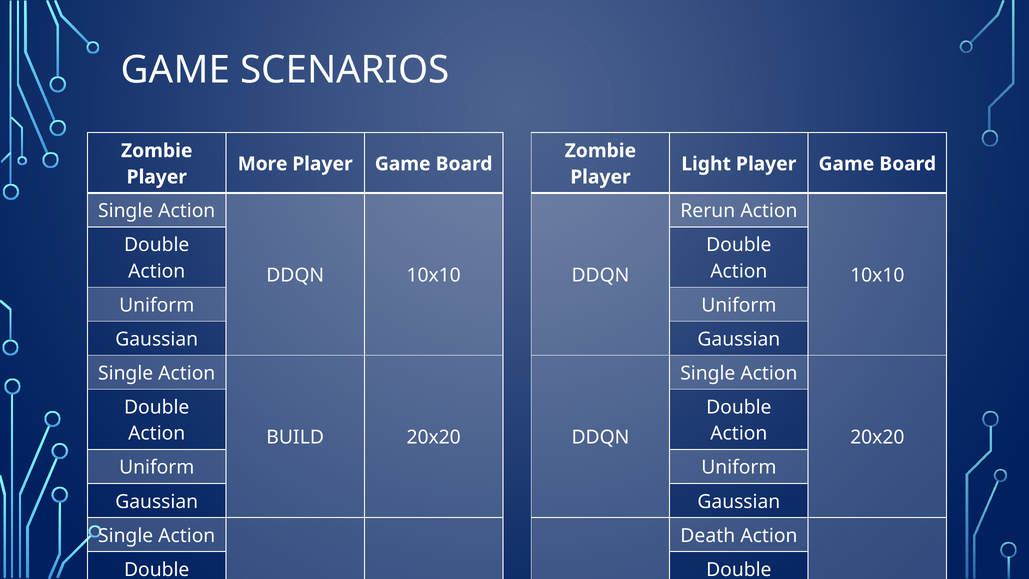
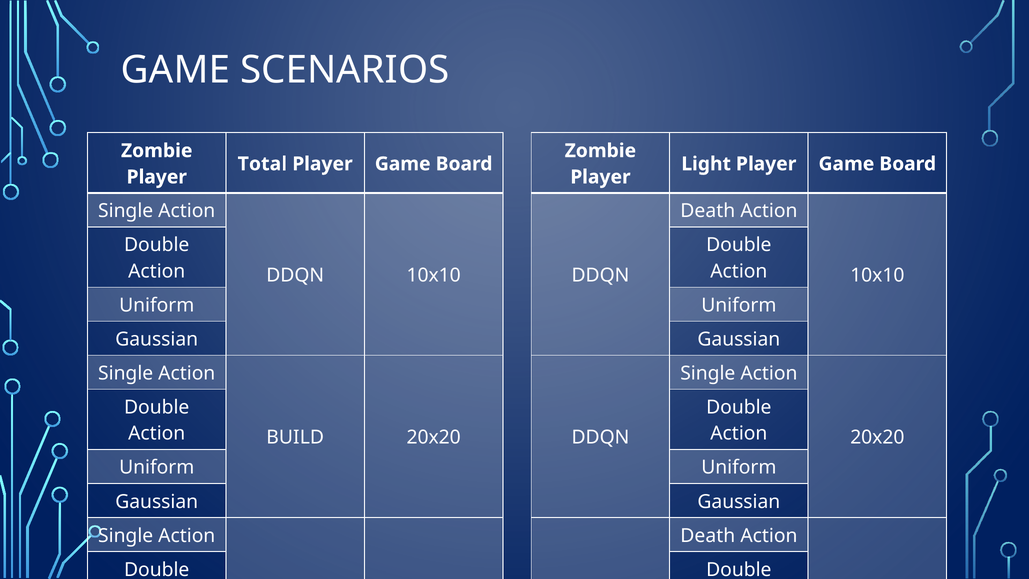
More: More -> Total
Rerun at (708, 211): Rerun -> Death
